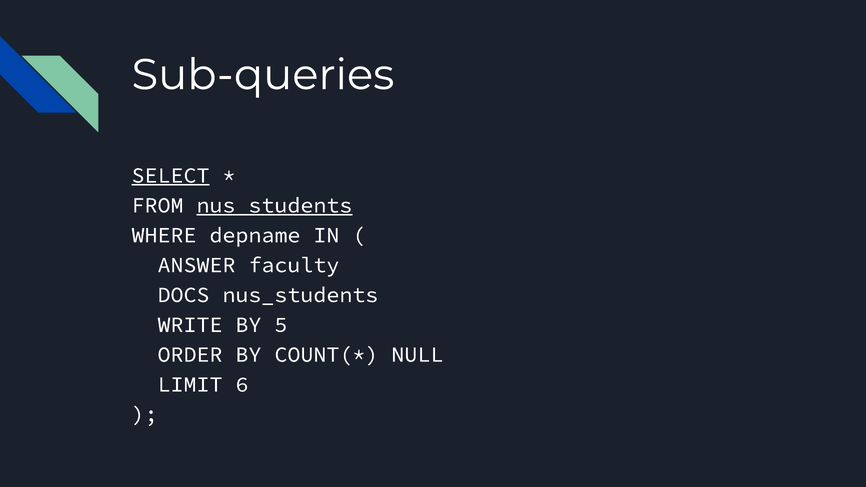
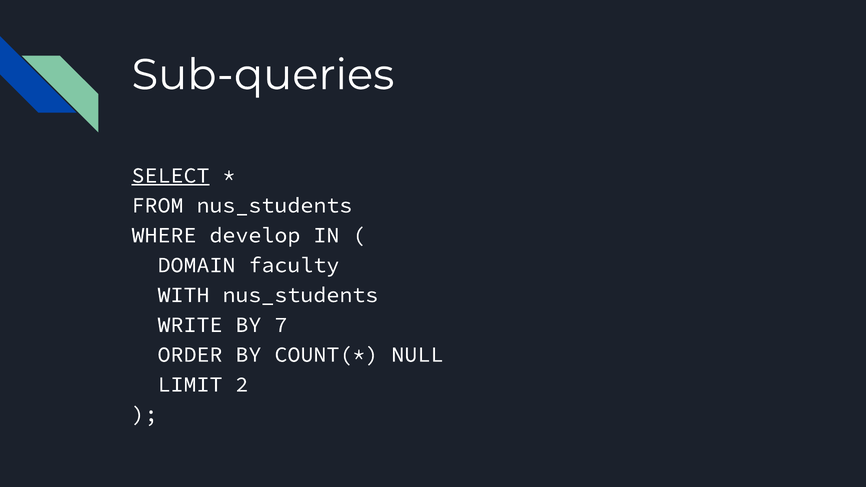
nus_students at (274, 205) underline: present -> none
depname: depname -> develop
ANSWER: ANSWER -> DOMAIN
DOCS: DOCS -> WITH
5: 5 -> 7
6: 6 -> 2
